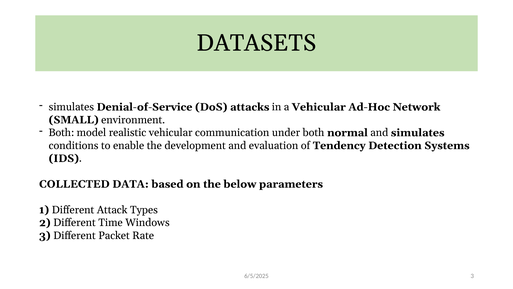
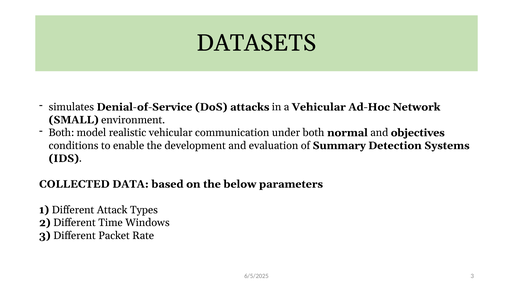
and simulates: simulates -> objectives
Tendency: Tendency -> Summary
